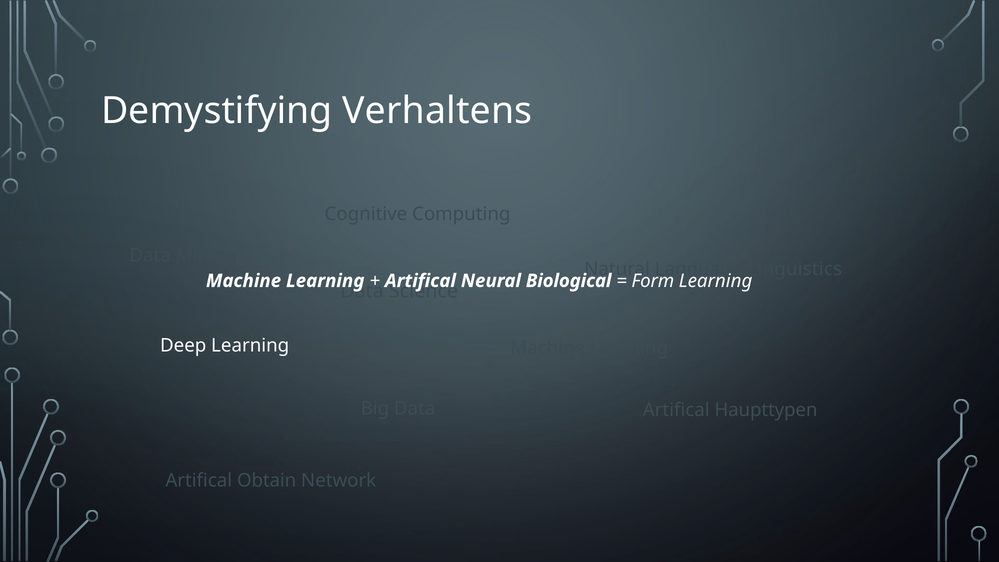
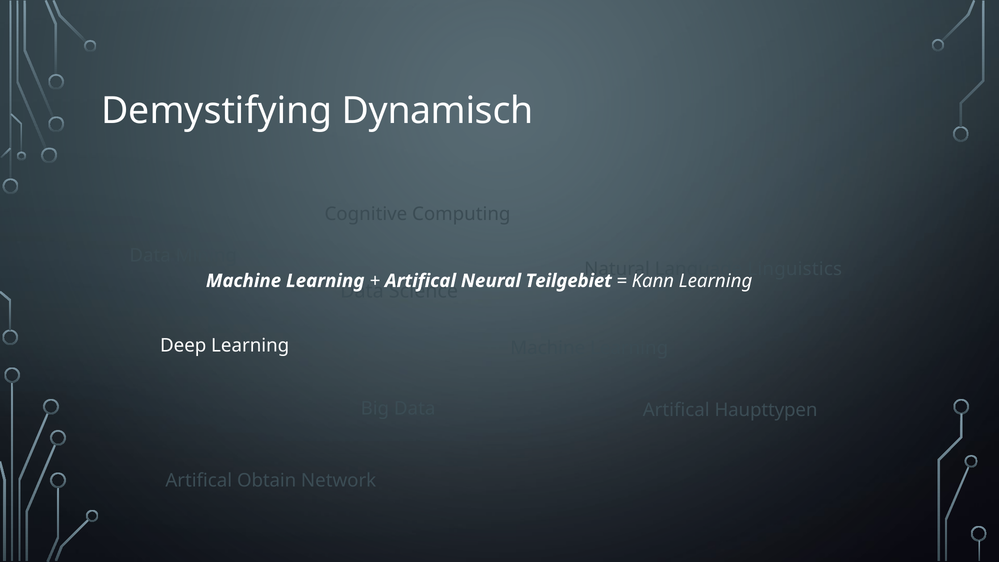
Verhaltens: Verhaltens -> Dynamisch
Biological: Biological -> Teilgebiet
Form: Form -> Kann
